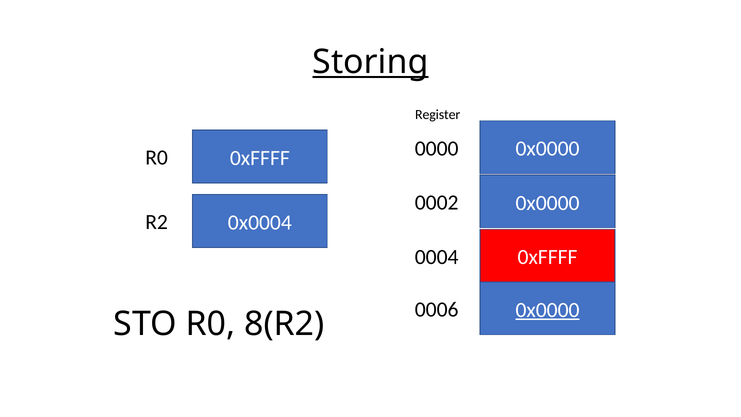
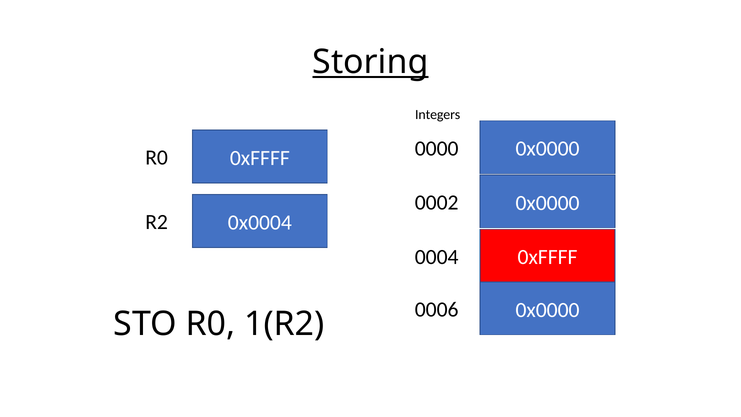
Register: Register -> Integers
0x0000 at (548, 310) underline: present -> none
8(R2: 8(R2 -> 1(R2
